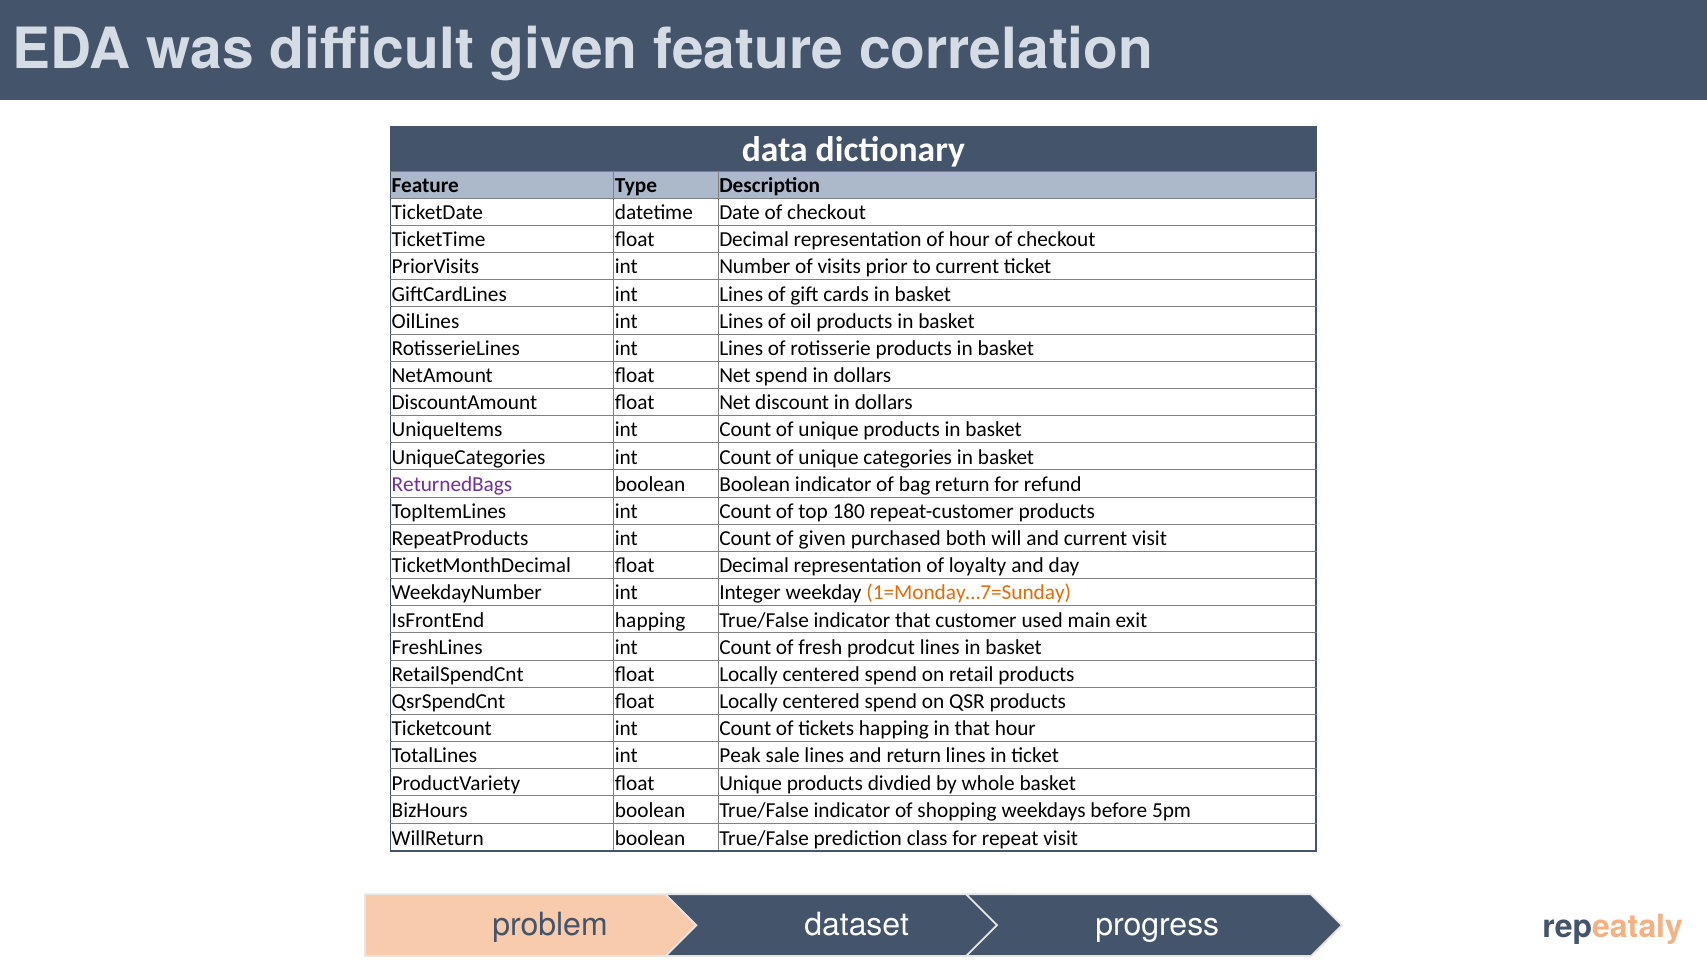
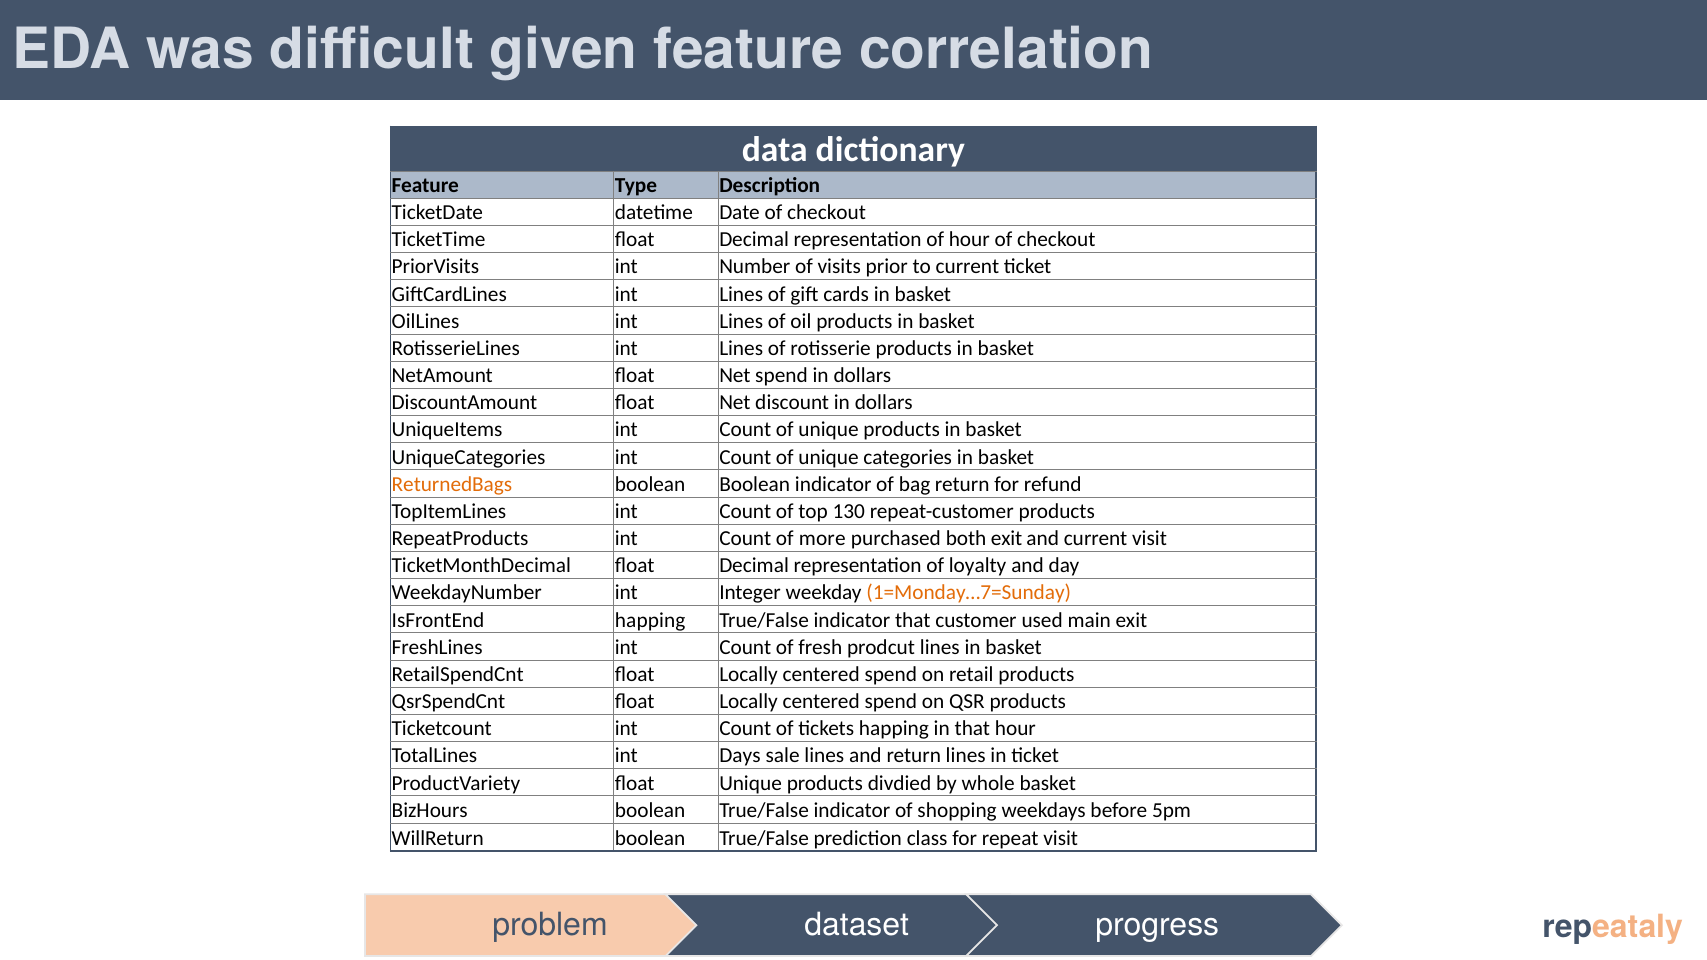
ReturnedBags colour: purple -> orange
180: 180 -> 130
of given: given -> more
both will: will -> exit
Peak: Peak -> Days
